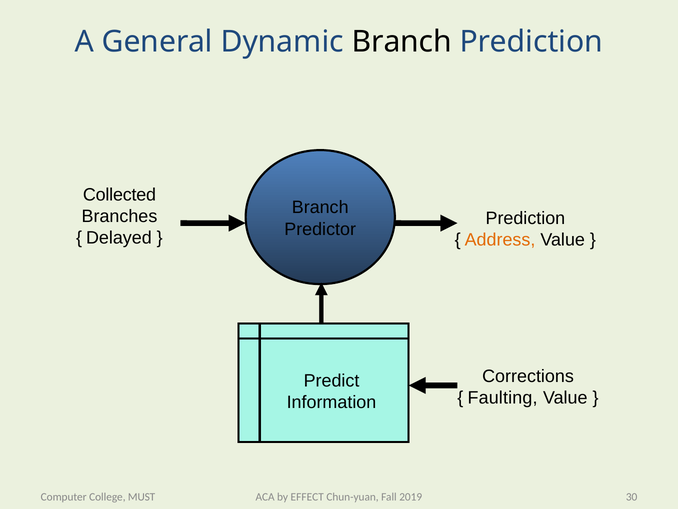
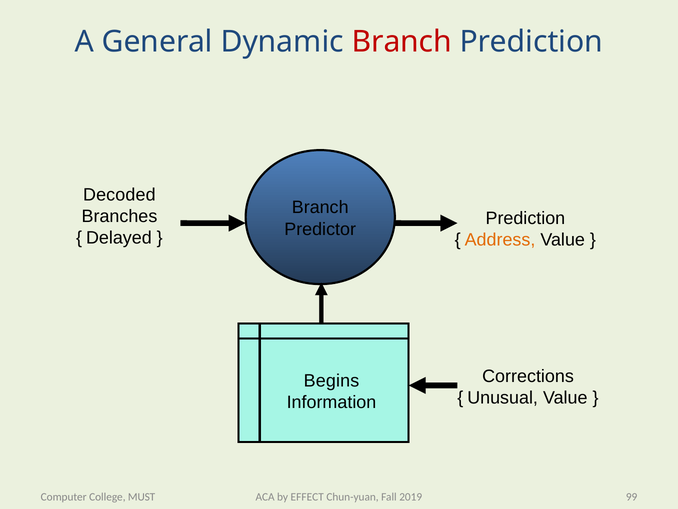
Branch at (402, 42) colour: black -> red
Collected: Collected -> Decoded
Predict: Predict -> Begins
Faulting: Faulting -> Unusual
30: 30 -> 99
